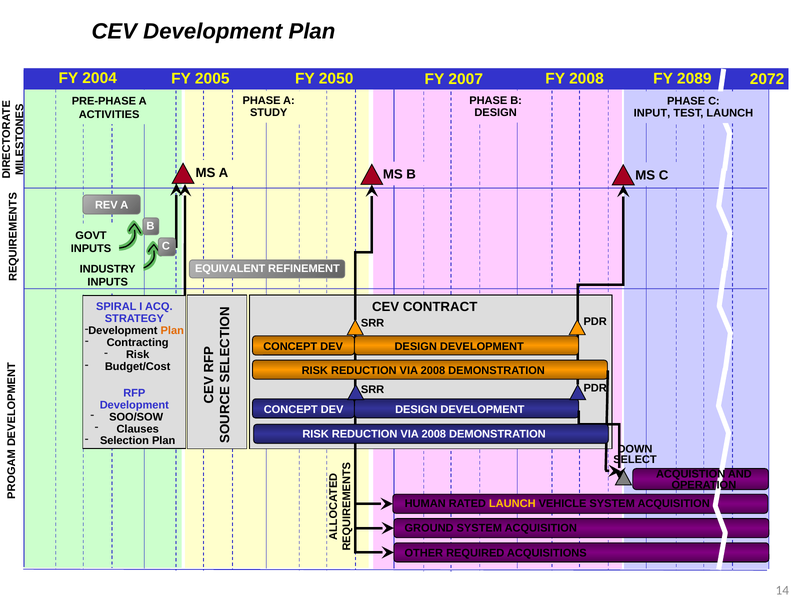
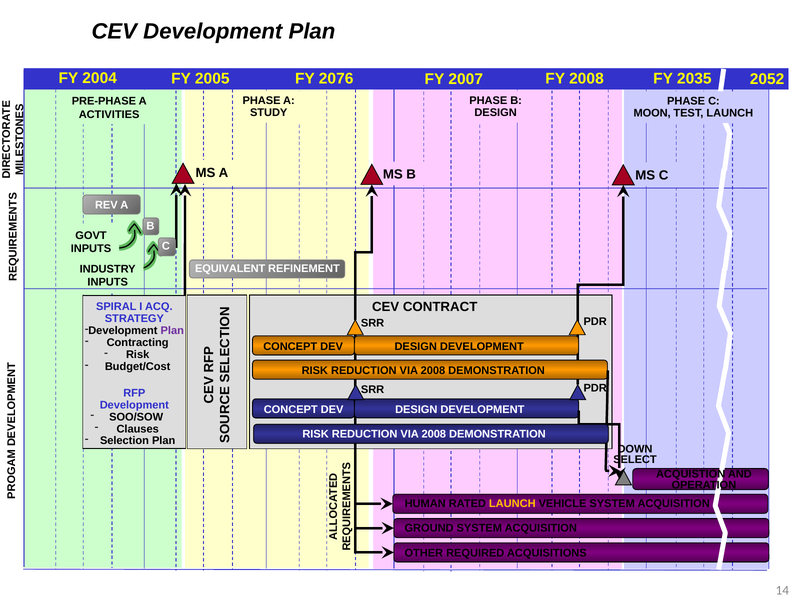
2072: 2072 -> 2052
2050: 2050 -> 2076
2089: 2089 -> 2035
INPUT: INPUT -> MOON
Plan at (172, 331) colour: orange -> purple
